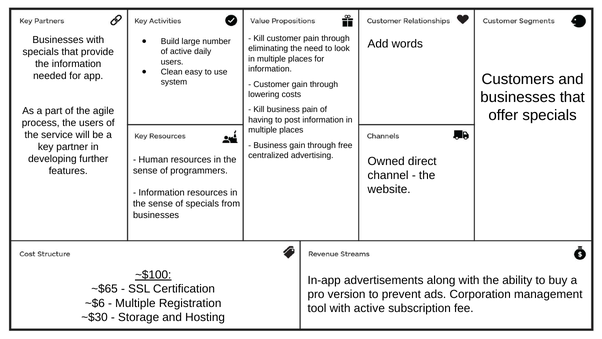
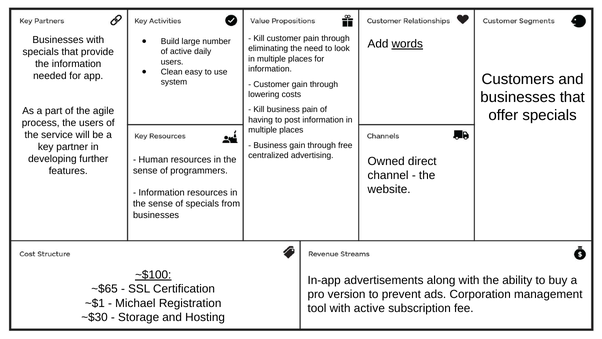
words underline: none -> present
~$6: ~$6 -> ~$1
Multiple at (135, 303): Multiple -> Michael
